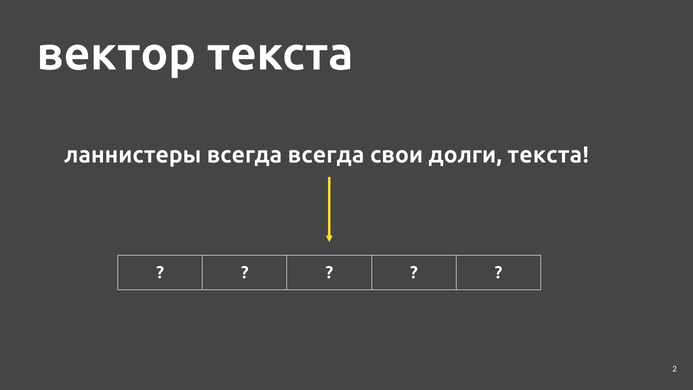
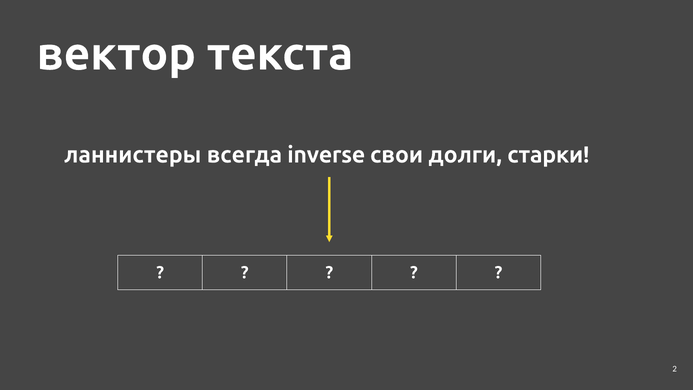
всегда всегда: всегда -> inverse
долги текста: текста -> старки
